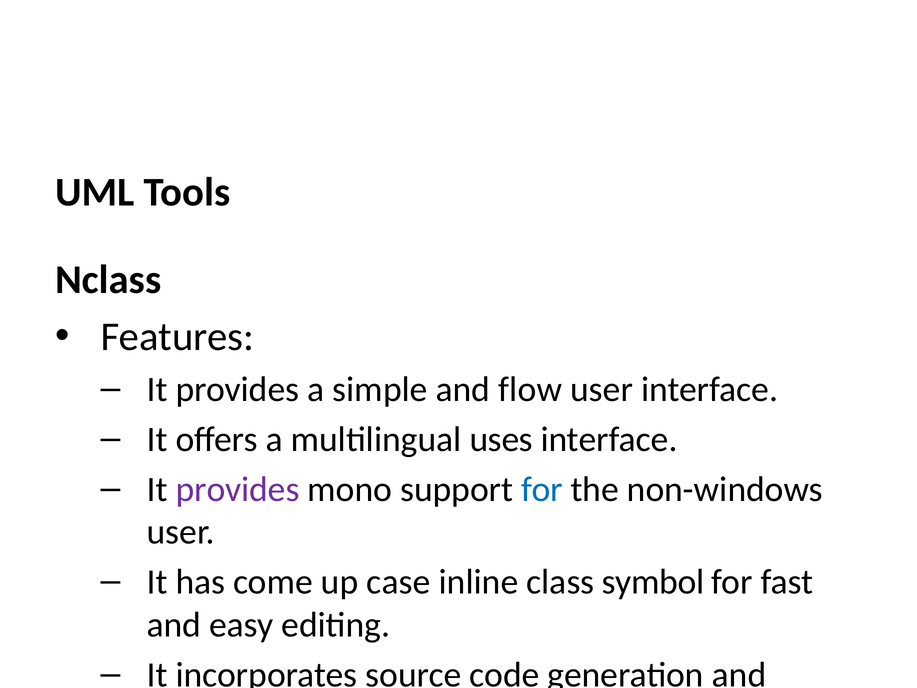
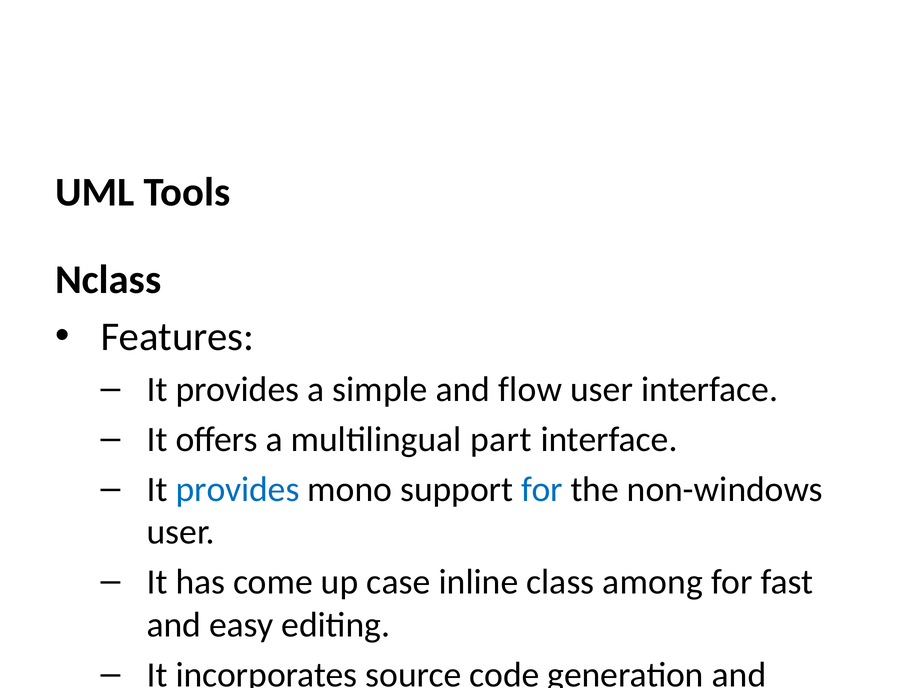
uses: uses -> part
provides at (238, 489) colour: purple -> blue
symbol: symbol -> among
